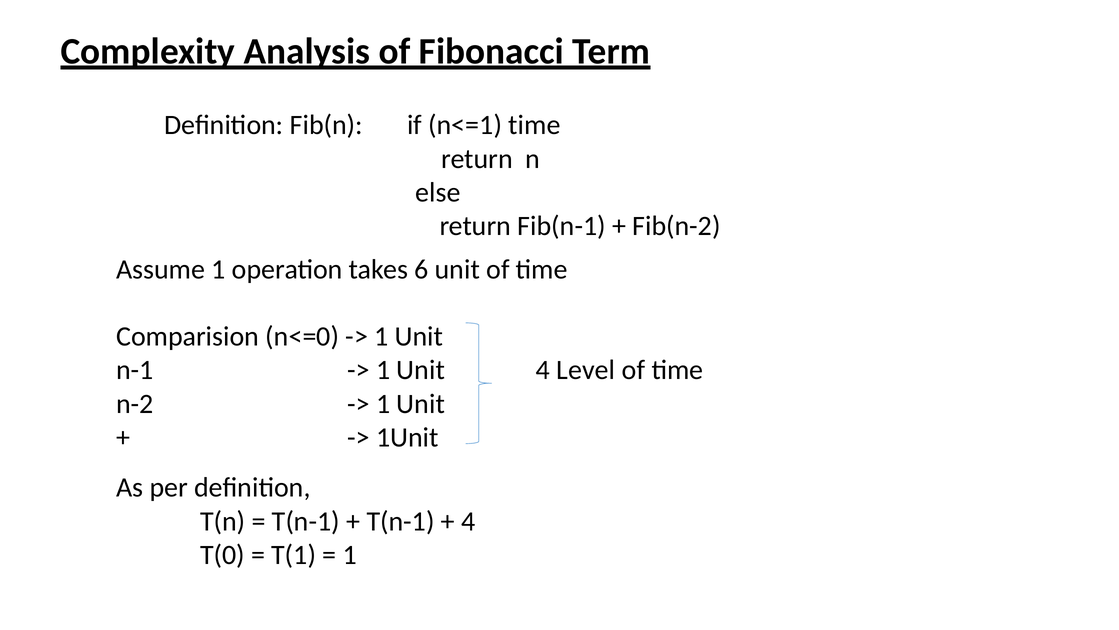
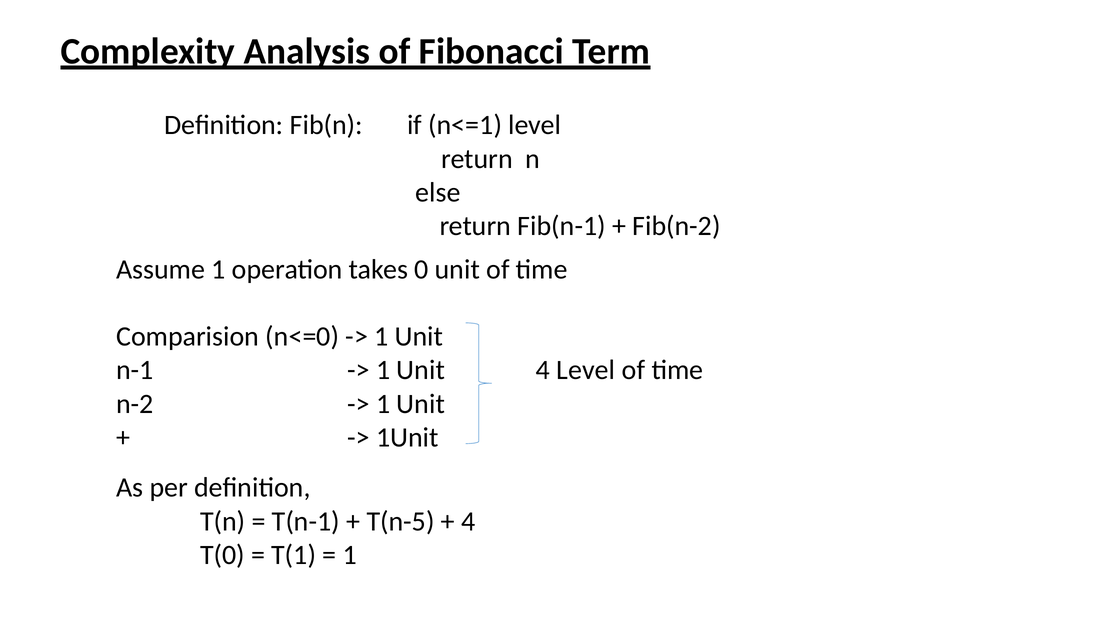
n<=1 time: time -> level
6: 6 -> 0
T(n-1 at (401, 521): T(n-1 -> T(n-5
